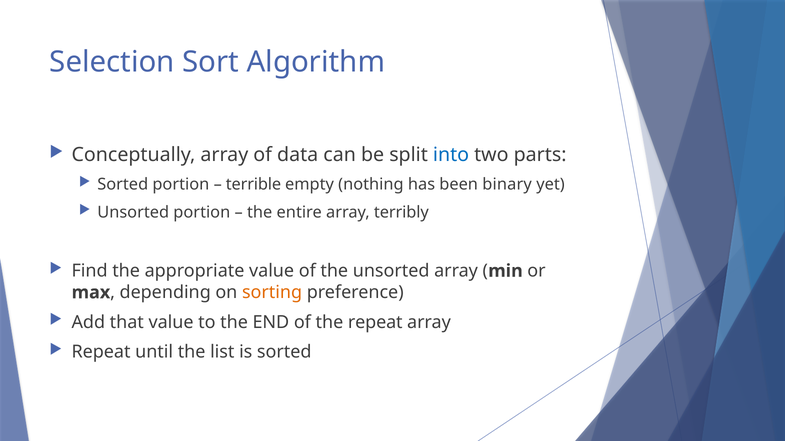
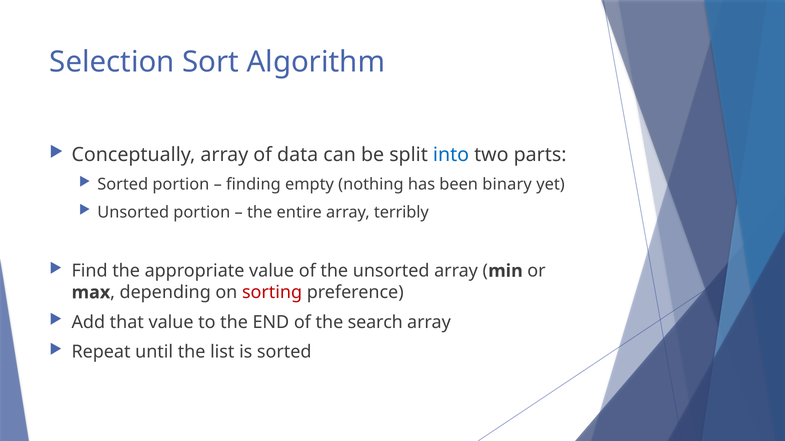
terrible: terrible -> finding
sorting colour: orange -> red
the repeat: repeat -> search
